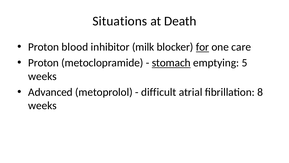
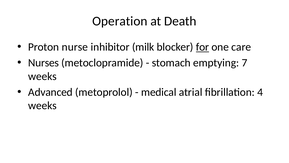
Situations: Situations -> Operation
blood: blood -> nurse
Proton at (44, 63): Proton -> Nurses
stomach underline: present -> none
5: 5 -> 7
difficult: difficult -> medical
8: 8 -> 4
